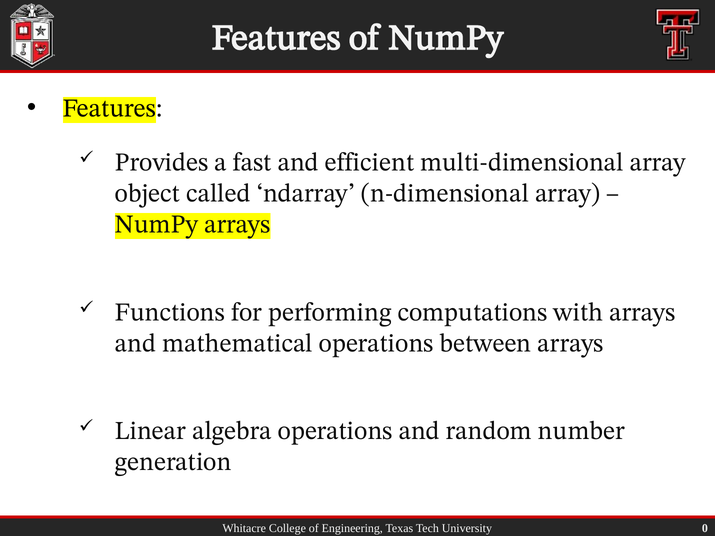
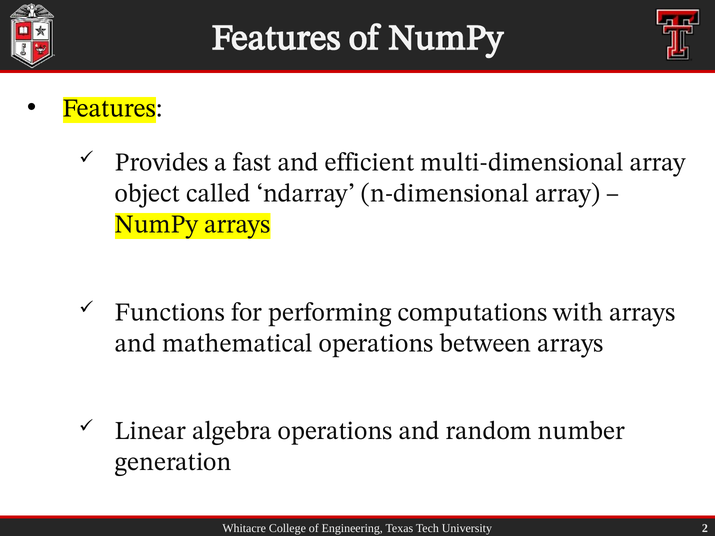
0: 0 -> 2
